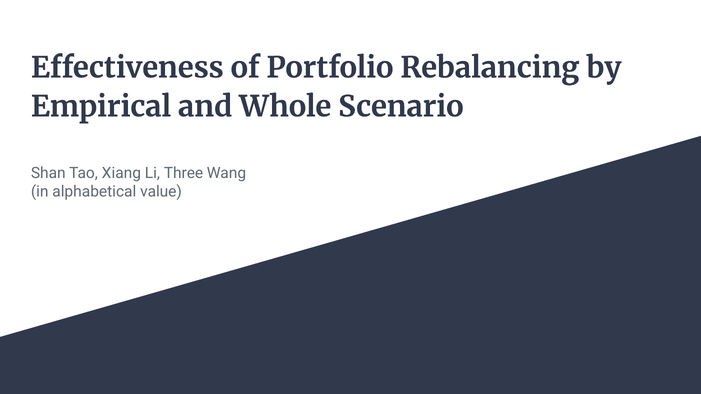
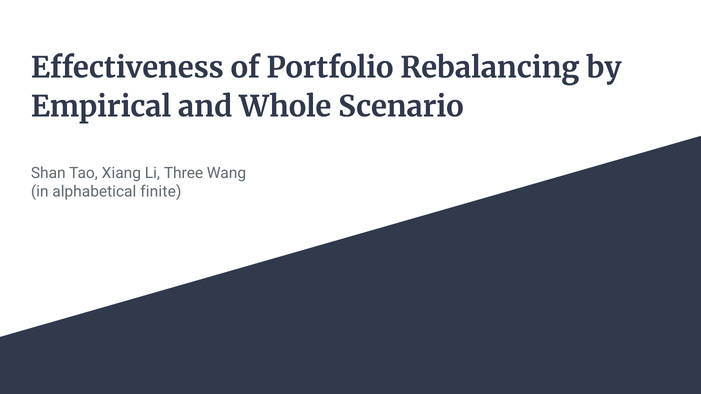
value: value -> finite
